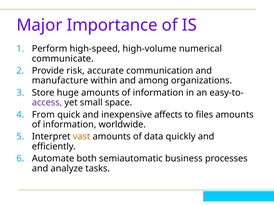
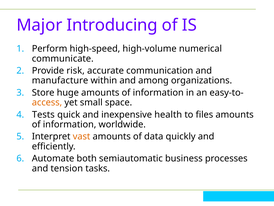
Importance: Importance -> Introducing
access colour: purple -> orange
From: From -> Tests
affects: affects -> health
analyze: analyze -> tension
